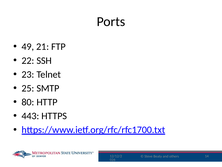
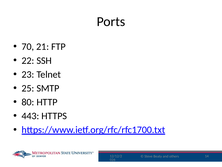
49: 49 -> 70
